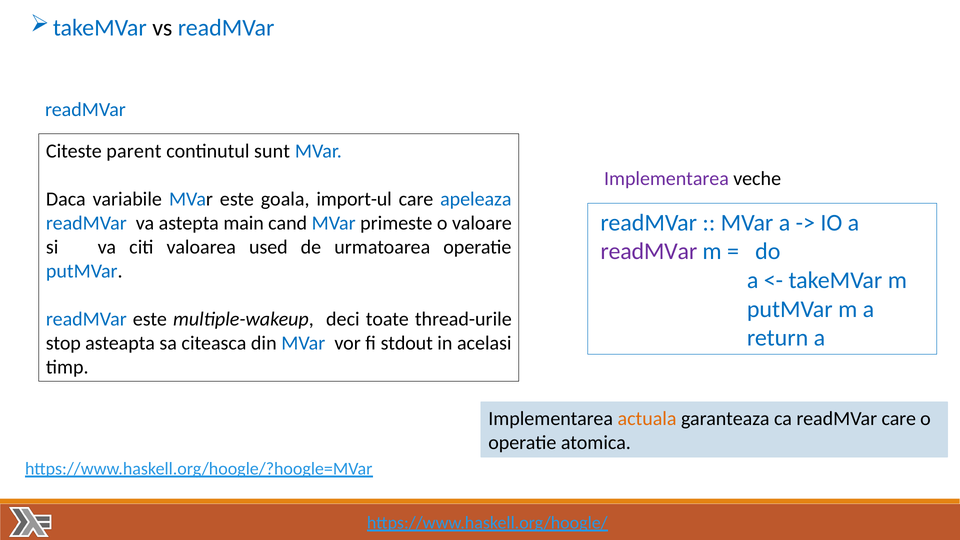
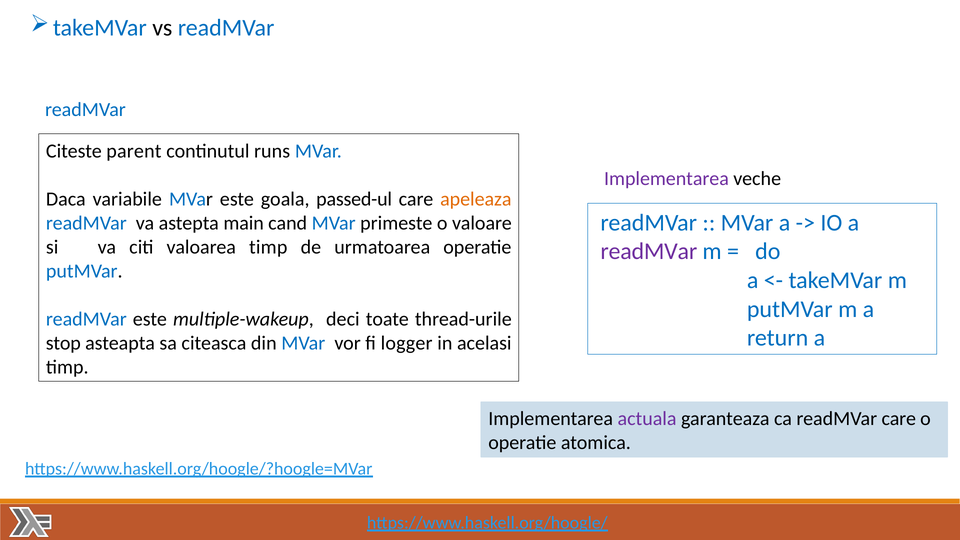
sunt: sunt -> runs
import-ul: import-ul -> passed-ul
apeleaza colour: blue -> orange
valoarea used: used -> timp
stdout: stdout -> logger
actuala colour: orange -> purple
